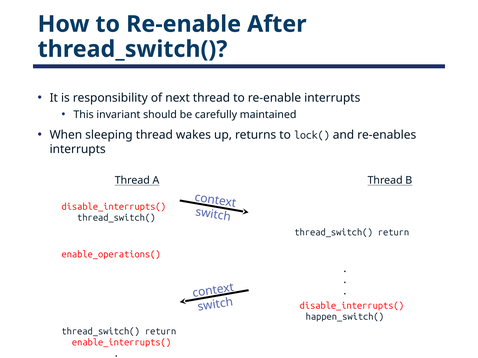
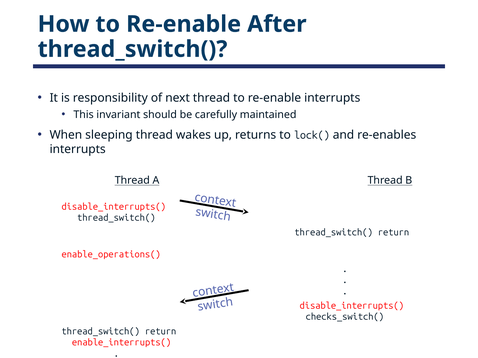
happen_switch(: happen_switch( -> checks_switch(
